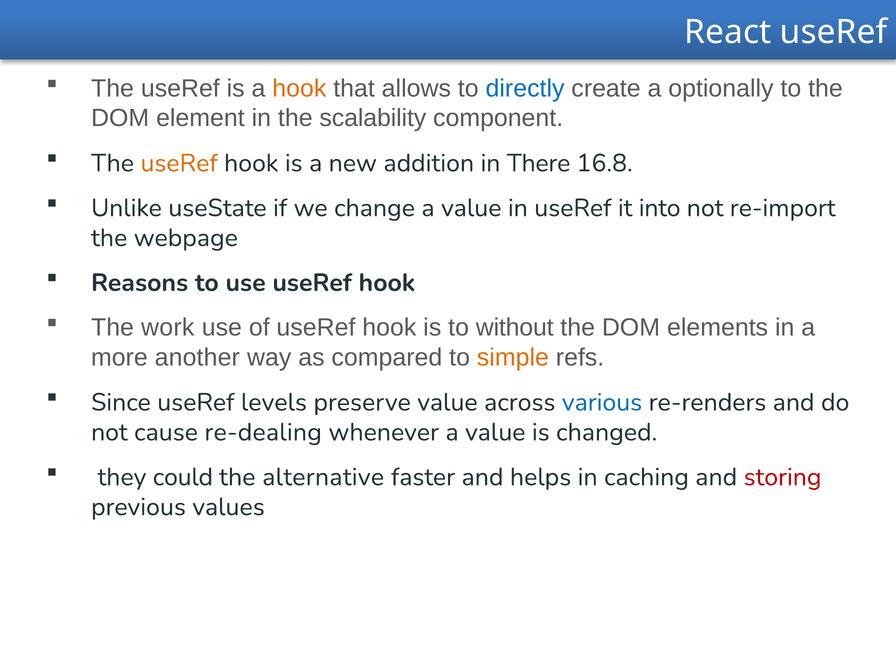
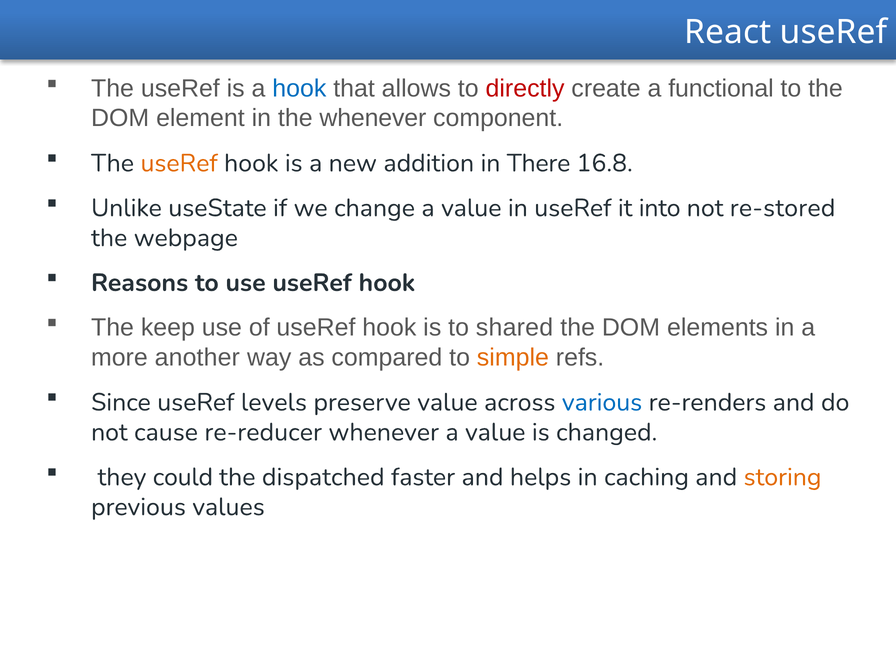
hook at (299, 88) colour: orange -> blue
directly colour: blue -> red
optionally: optionally -> functional
the scalability: scalability -> whenever
re-import: re-import -> re-stored
work: work -> keep
without: without -> shared
re-dealing: re-dealing -> re-reducer
alternative: alternative -> dispatched
storing colour: red -> orange
